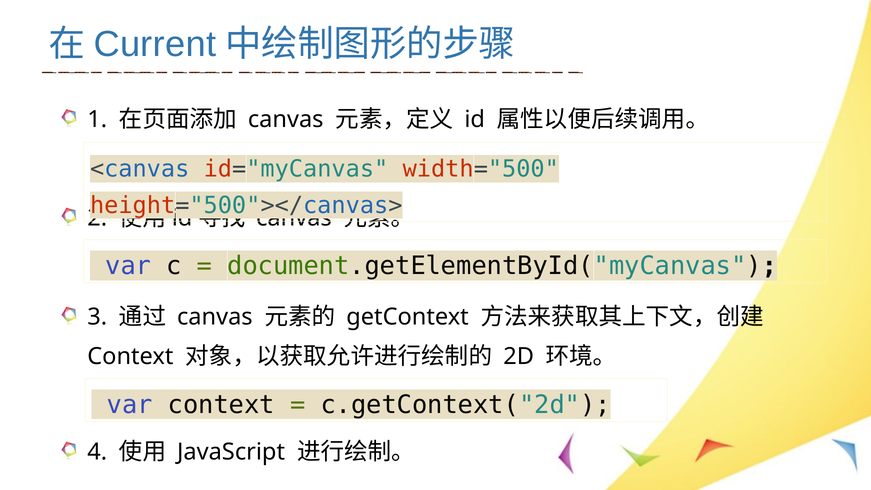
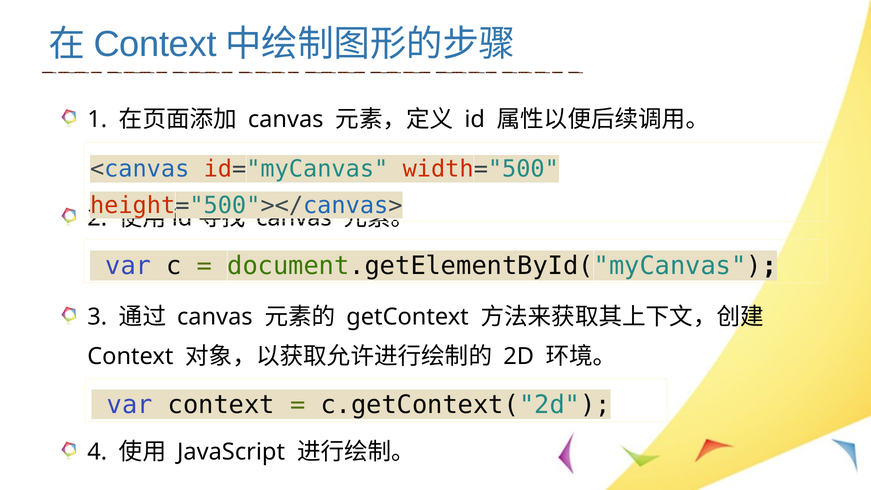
Current at (155, 45): Current -> Context
